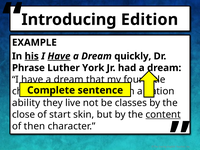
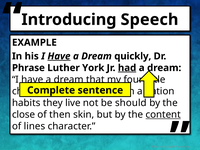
Edition: Edition -> Speech
his underline: present -> none
had underline: none -> present
ability: ability -> habits
classes: classes -> should
start: start -> then
then: then -> lines
